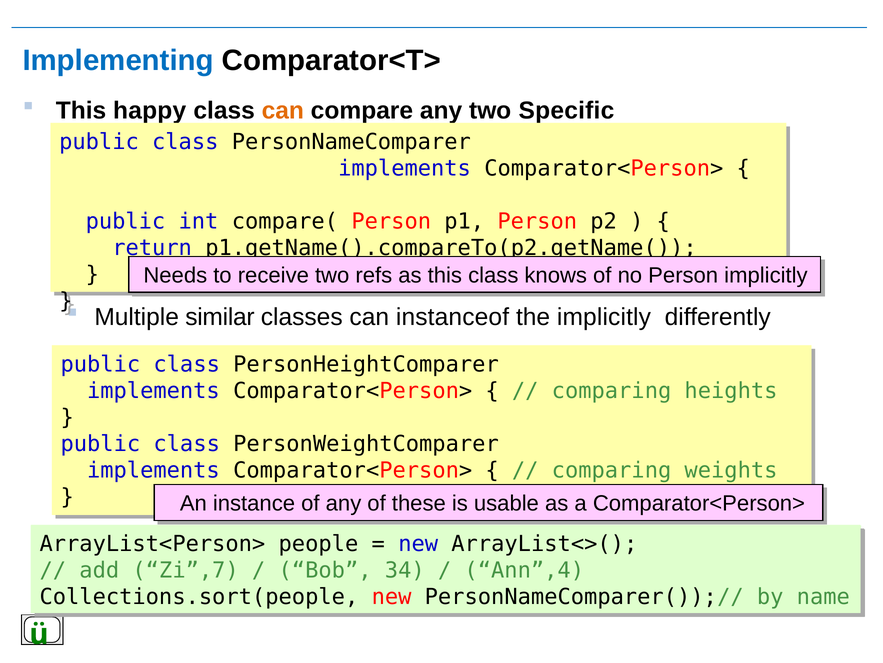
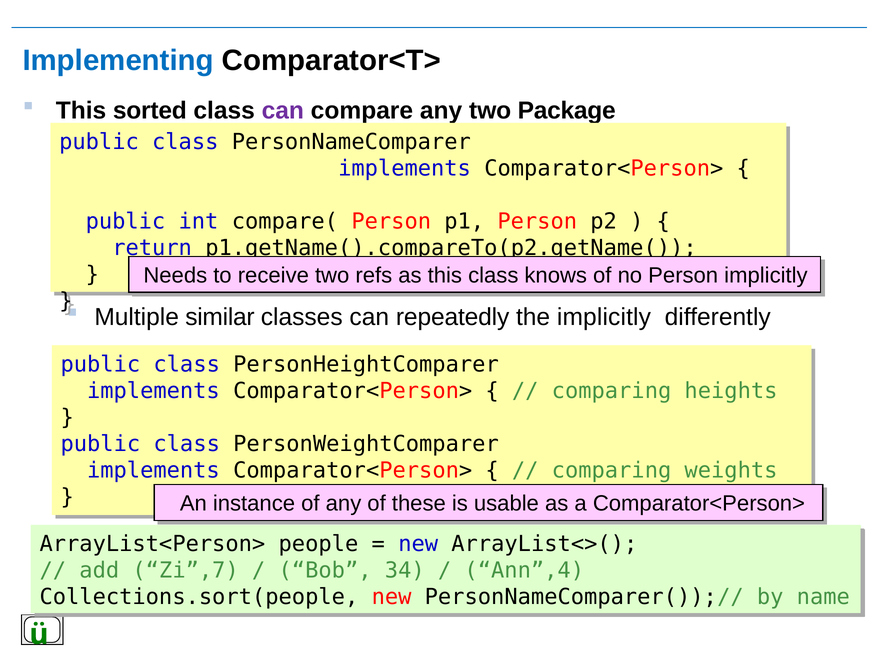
happy: happy -> sorted
can at (283, 111) colour: orange -> purple
Specific: Specific -> Package
instanceof: instanceof -> repeatedly
